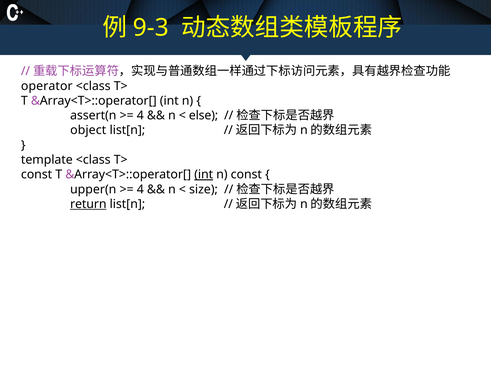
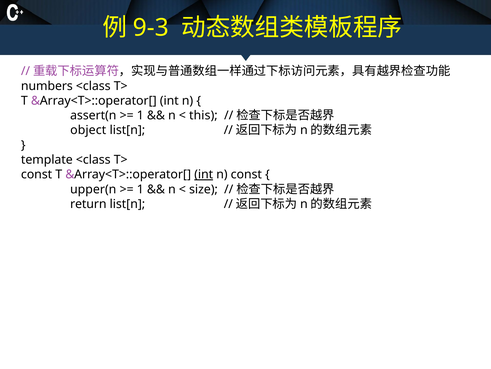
operator: operator -> numbers
4 at (140, 115): 4 -> 1
else: else -> this
4 at (140, 189): 4 -> 1
return underline: present -> none
